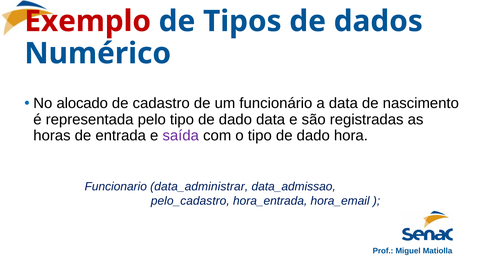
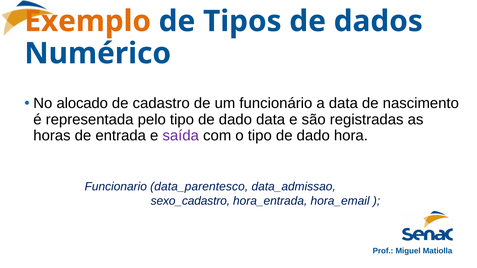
Exemplo colour: red -> orange
data_administrar: data_administrar -> data_parentesco
pelo_cadastro: pelo_cadastro -> sexo_cadastro
